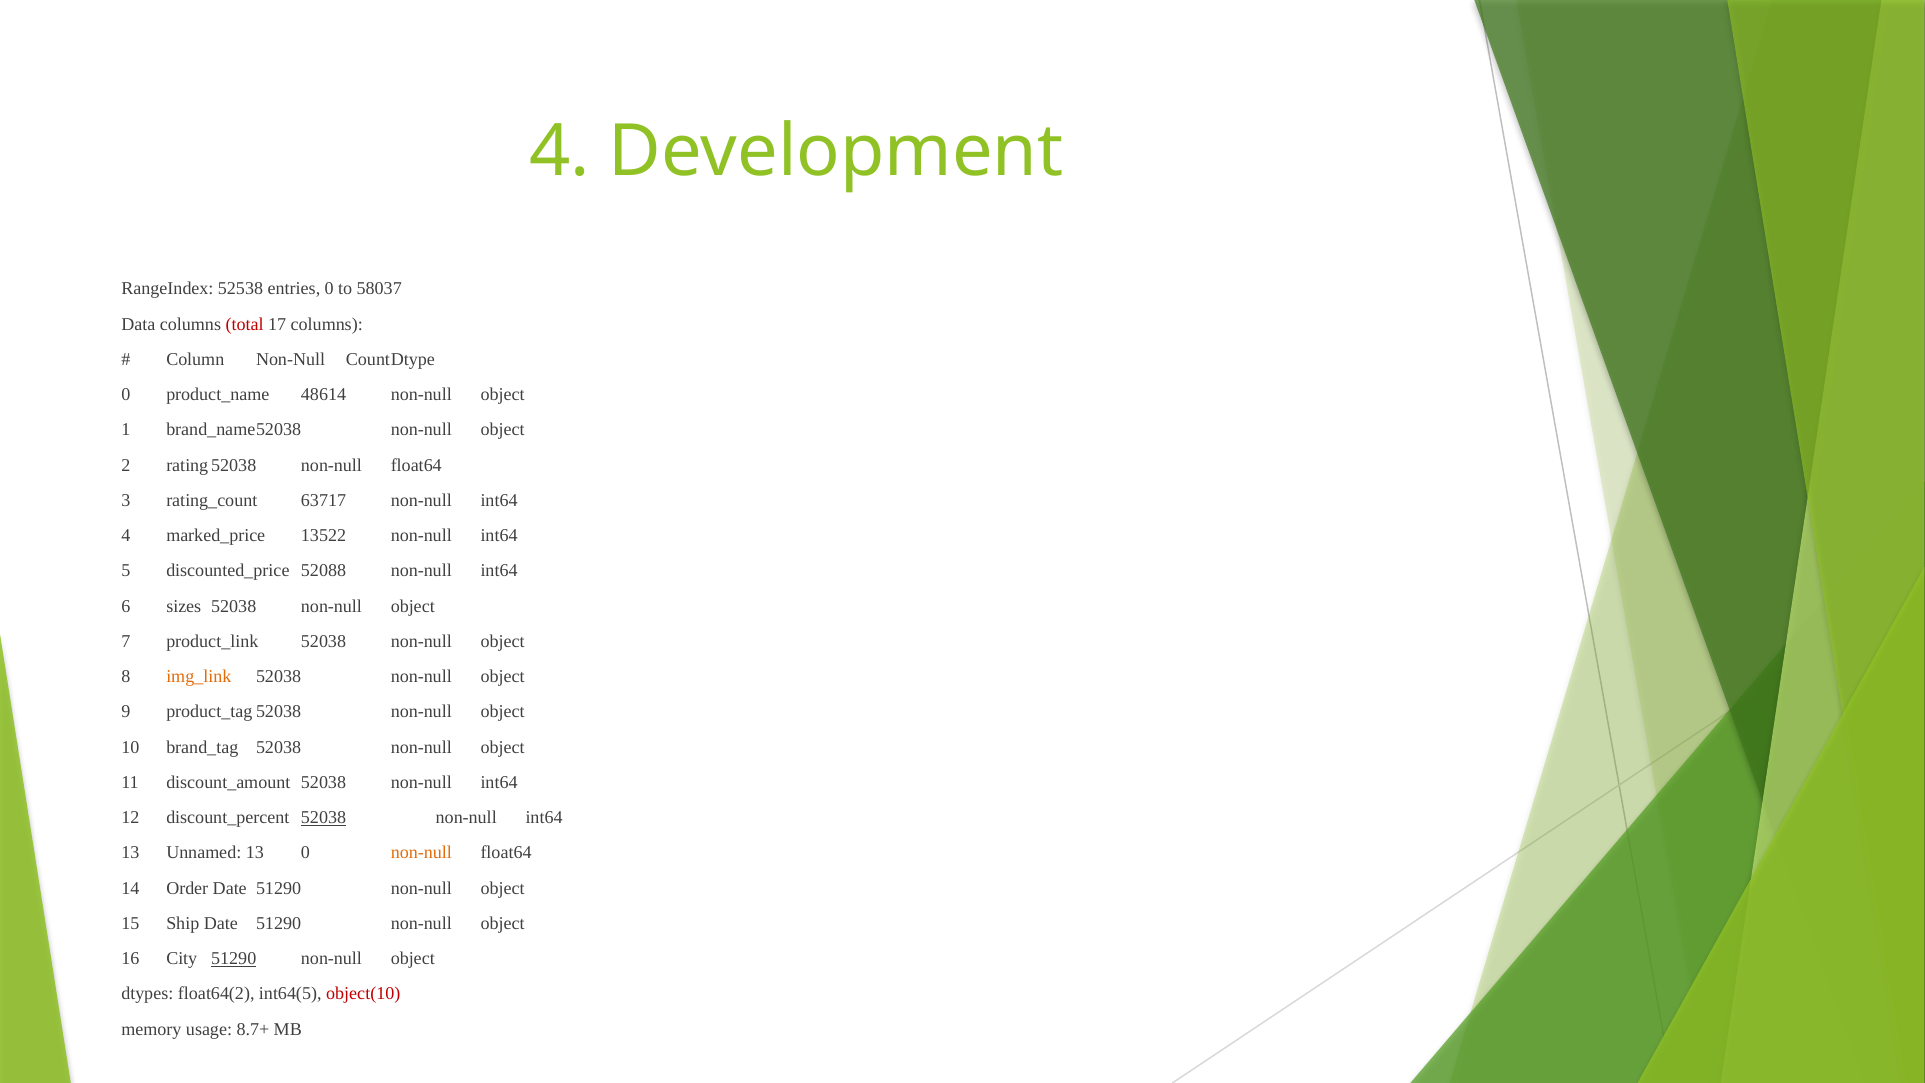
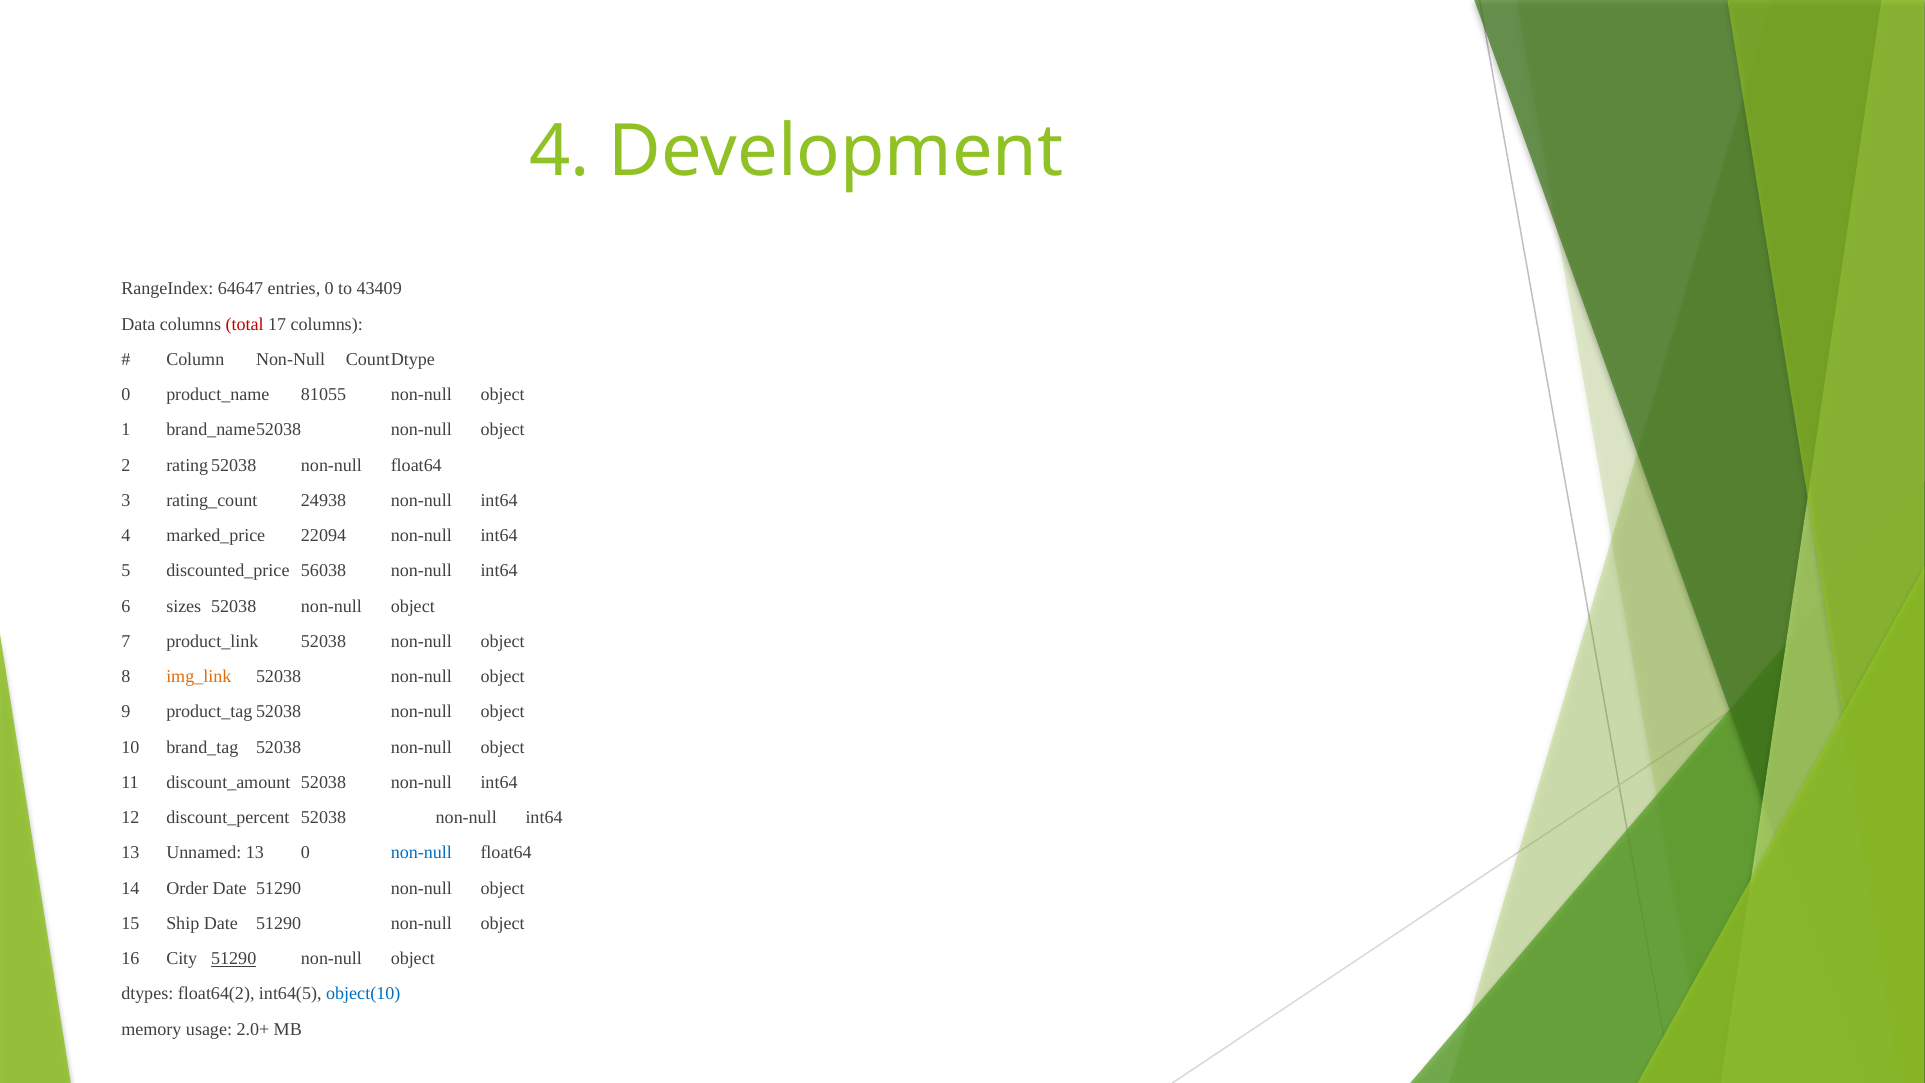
52538: 52538 -> 64647
58037: 58037 -> 43409
48614: 48614 -> 81055
63717: 63717 -> 24938
13522: 13522 -> 22094
52088: 52088 -> 56038
52038 at (324, 817) underline: present -> none
non-null at (421, 853) colour: orange -> blue
object(10 colour: red -> blue
8.7+: 8.7+ -> 2.0+
